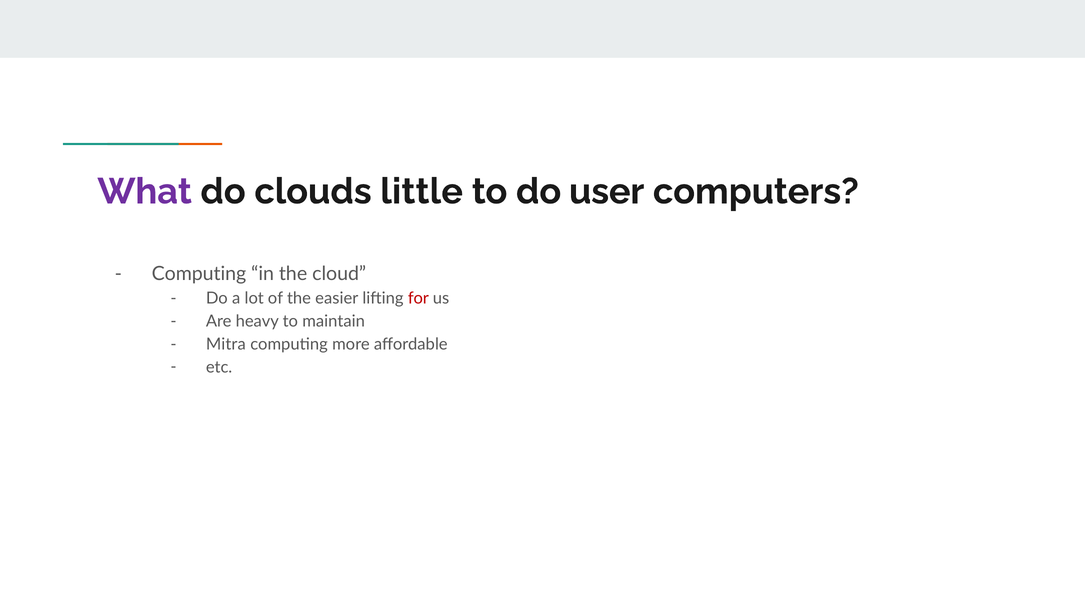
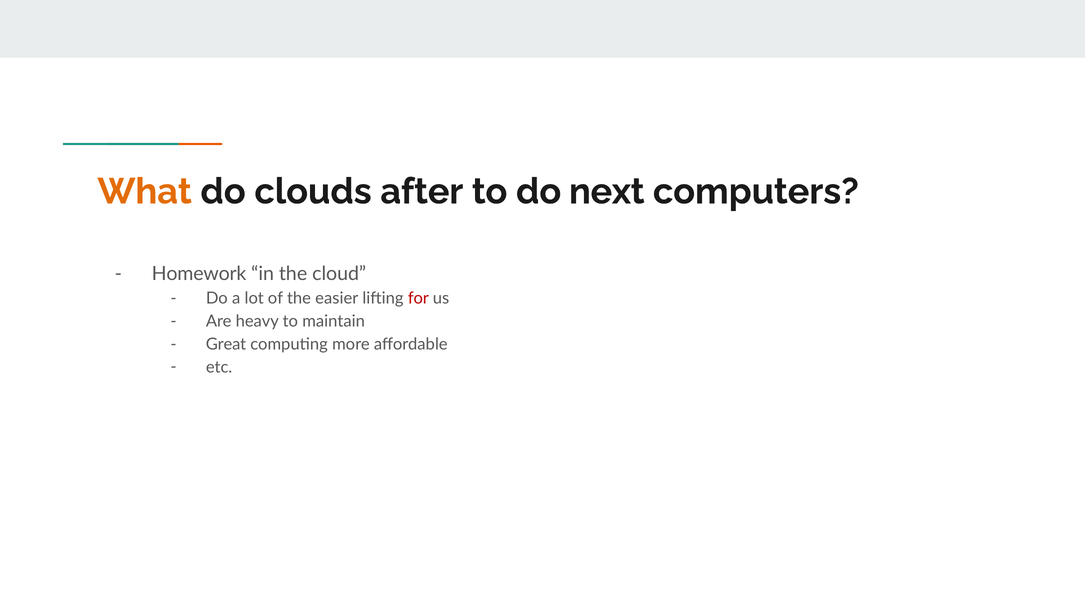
What colour: purple -> orange
little: little -> after
user: user -> next
Computing at (199, 274): Computing -> Homework
Mitra: Mitra -> Great
